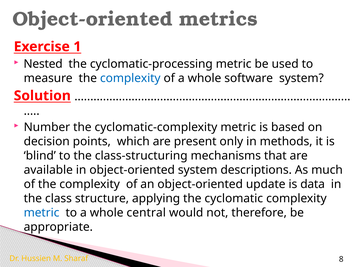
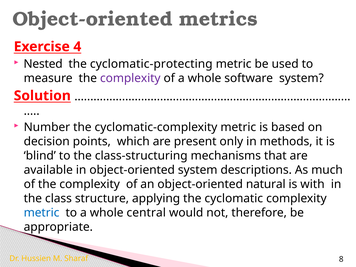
1: 1 -> 4
cyclomatic-processing: cyclomatic-processing -> cyclomatic-protecting
complexity at (130, 78) colour: blue -> purple
update: update -> natural
data: data -> with
